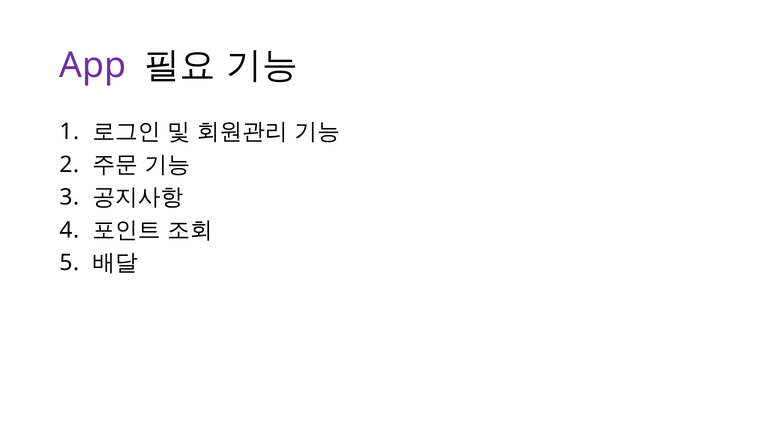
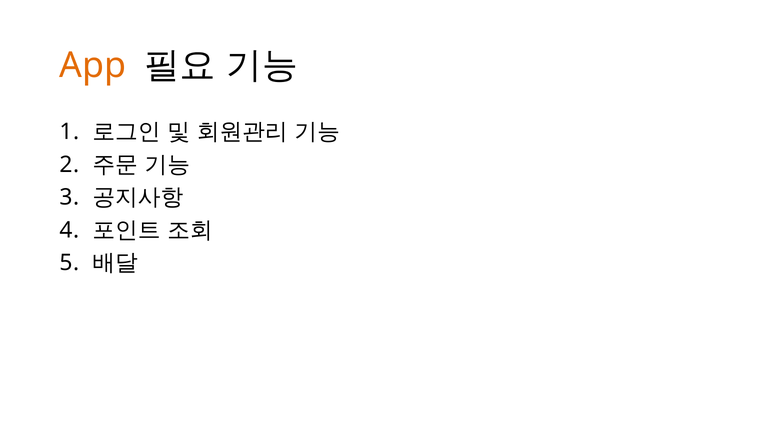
App colour: purple -> orange
